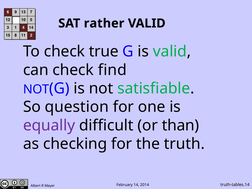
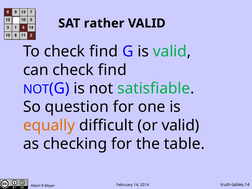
To check true: true -> find
equally colour: purple -> orange
or than: than -> valid
truth: truth -> table
